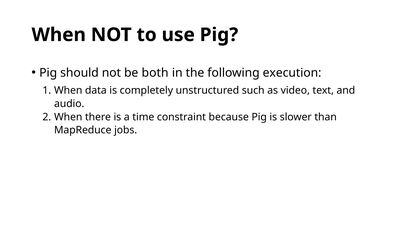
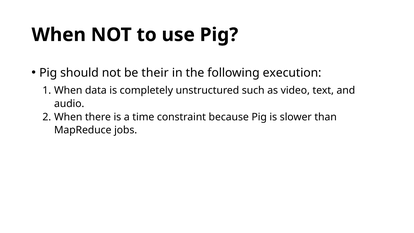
both: both -> their
